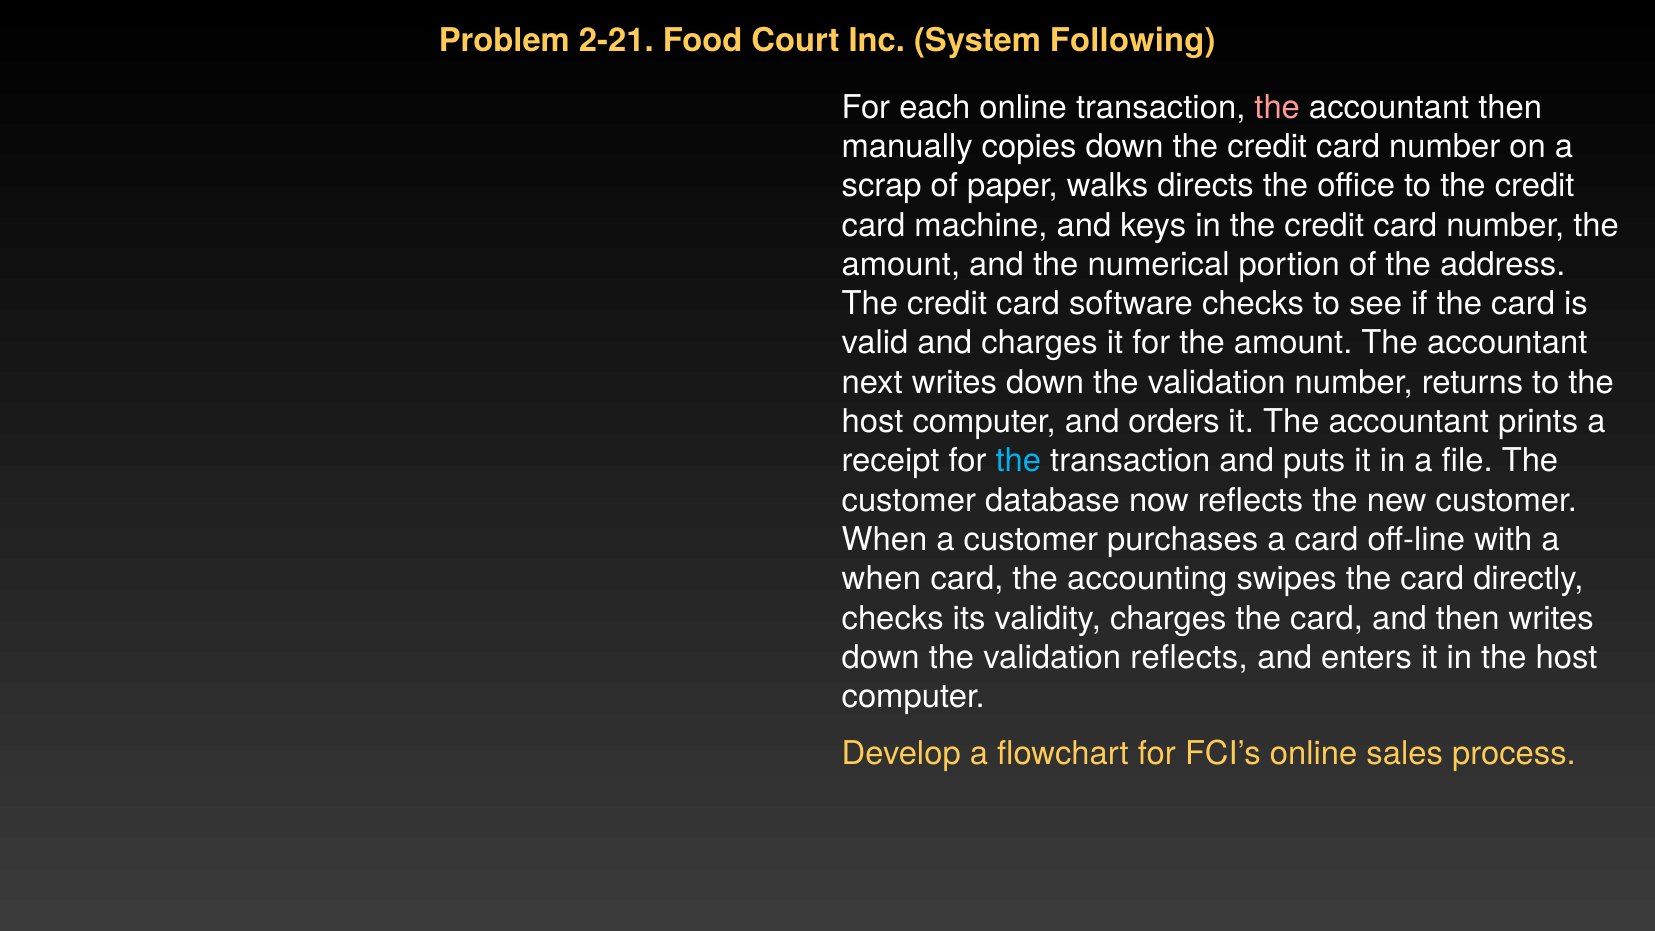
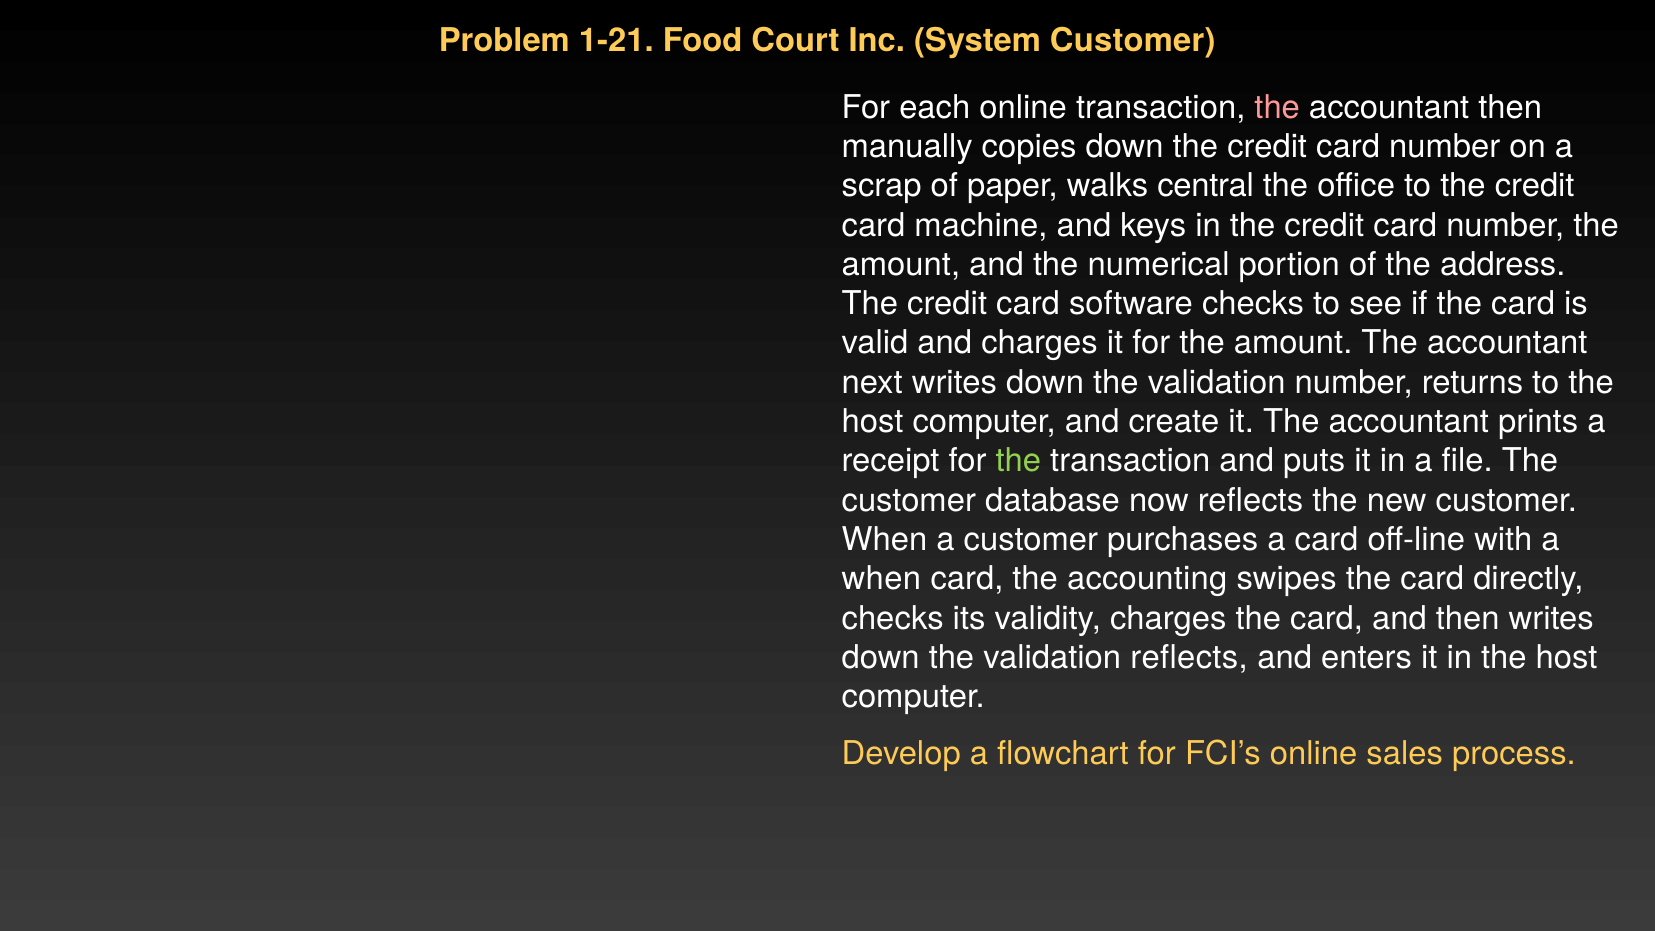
2-21: 2-21 -> 1-21
System Following: Following -> Customer
directs: directs -> central
orders: orders -> create
the at (1018, 461) colour: light blue -> light green
